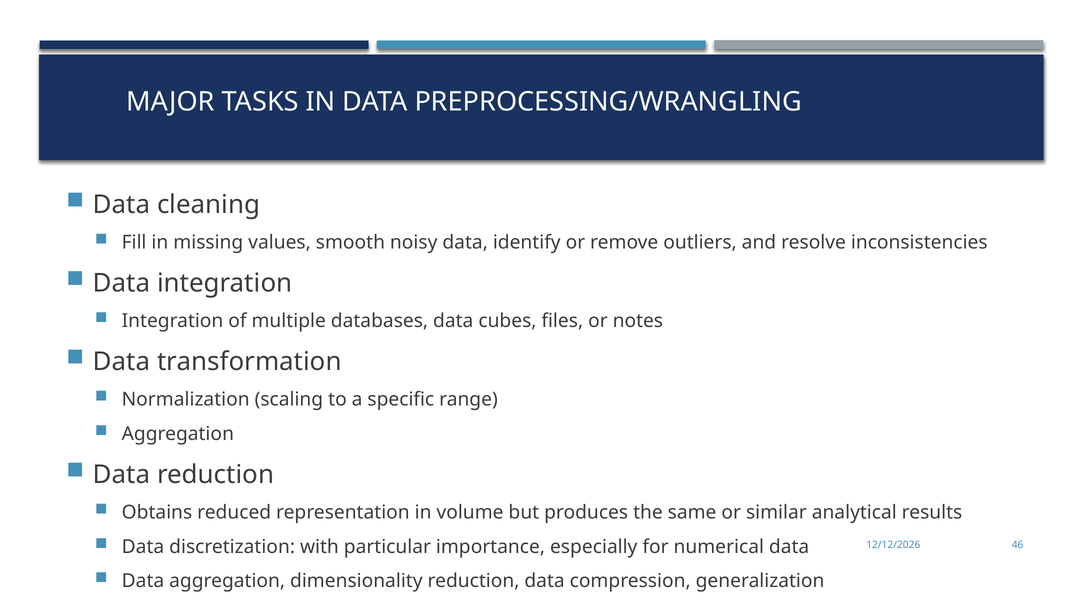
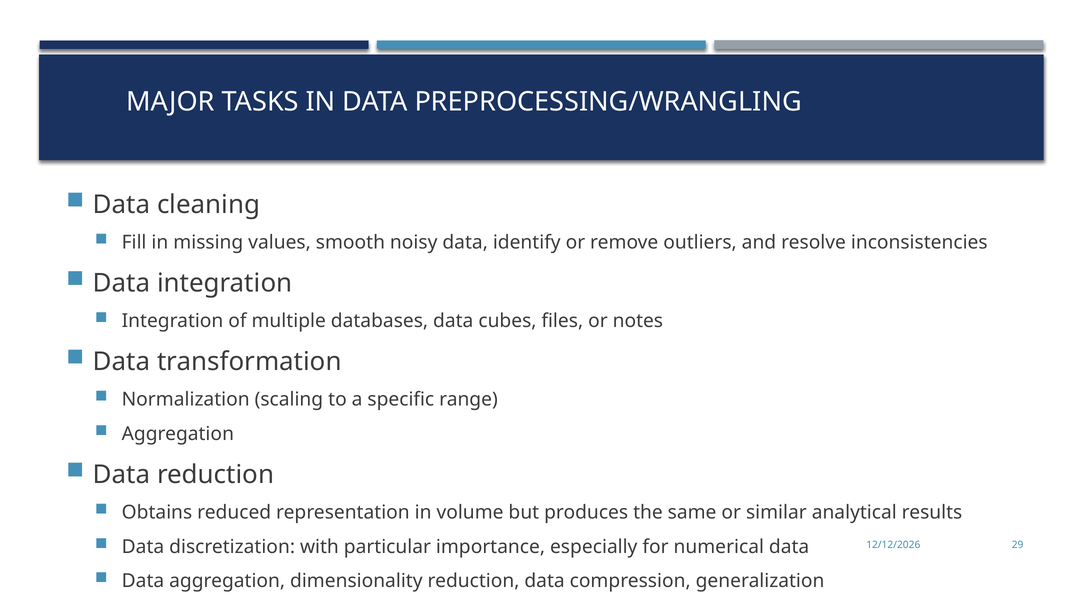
46: 46 -> 29
